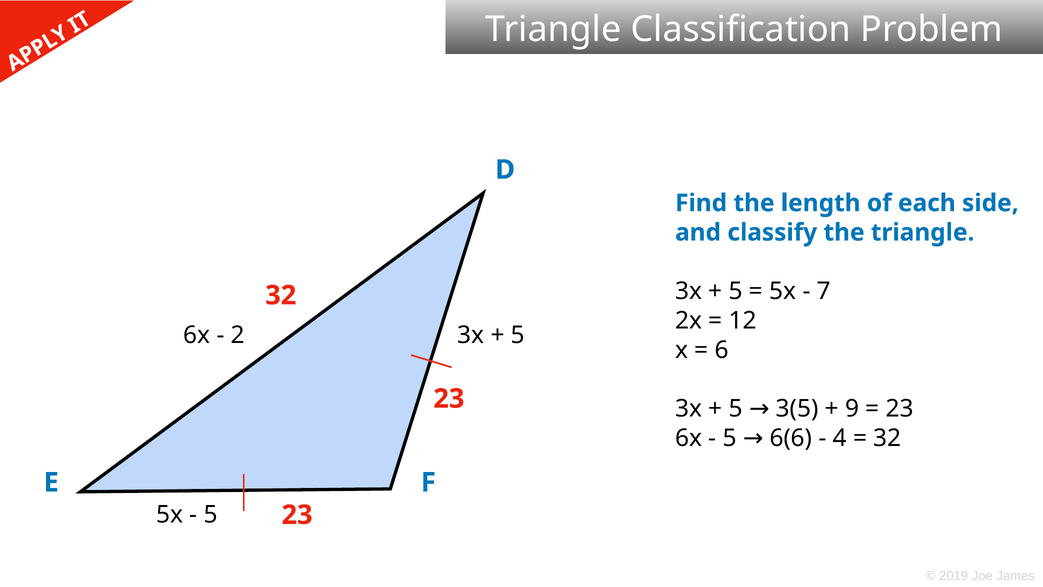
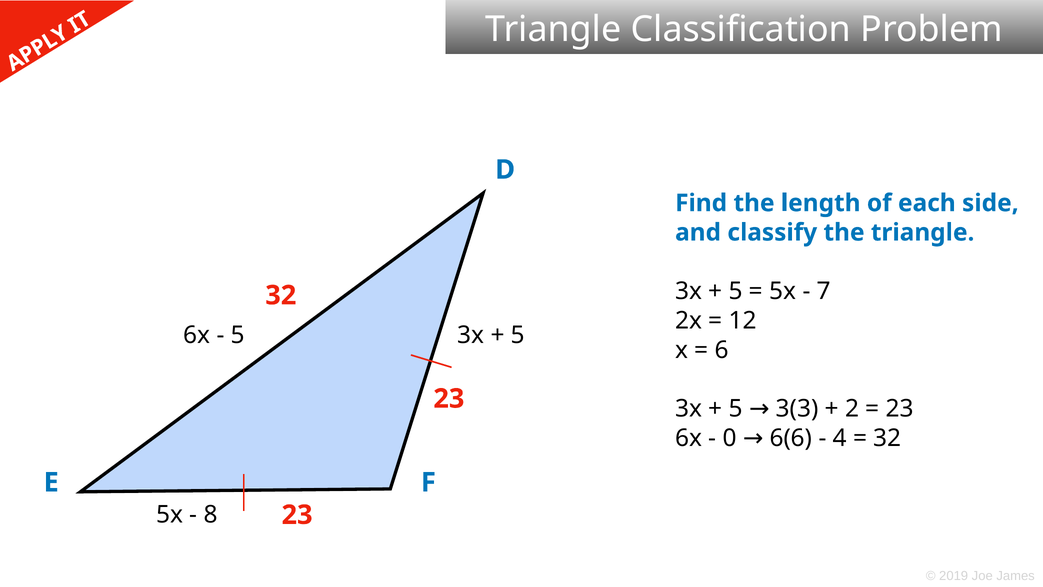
2 at (238, 335): 2 -> 5
3(5: 3(5 -> 3(3
9: 9 -> 2
5 at (730, 438): 5 -> 0
5 at (211, 515): 5 -> 8
